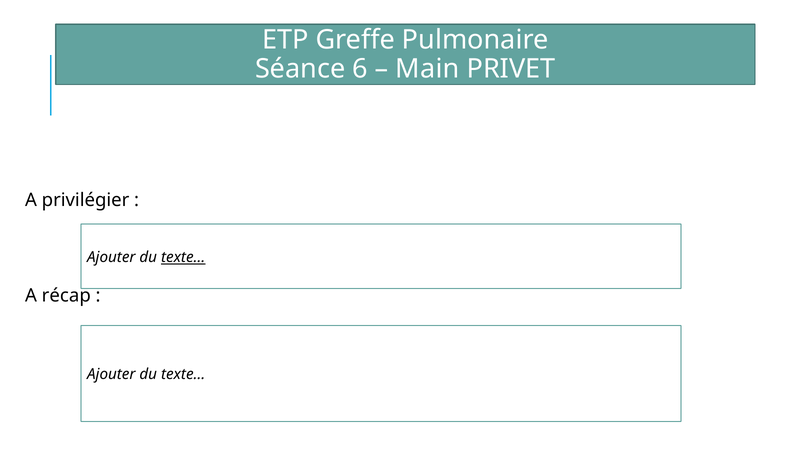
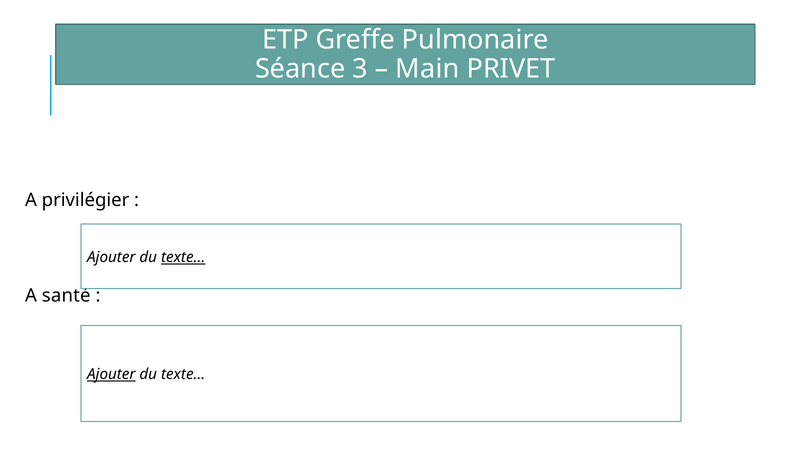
6: 6 -> 3
récap: récap -> santé
Ajouter at (111, 375) underline: none -> present
